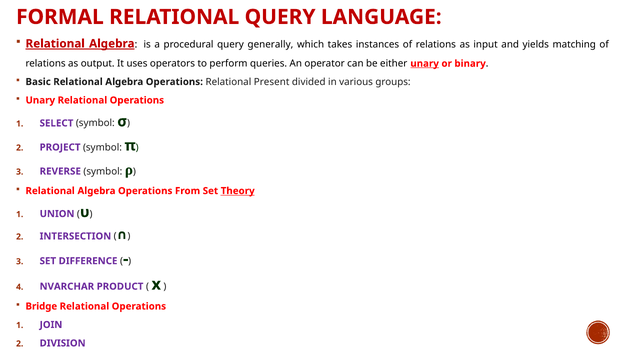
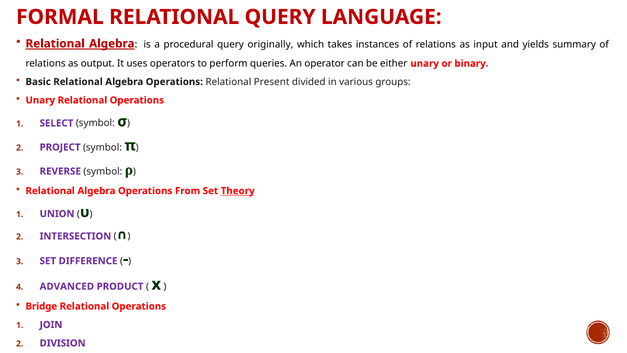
generally: generally -> originally
matching: matching -> summary
unary at (425, 63) underline: present -> none
NVARCHAR: NVARCHAR -> ADVANCED
